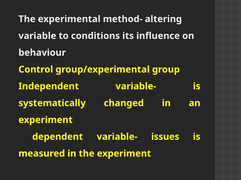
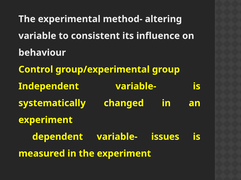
conditions: conditions -> consistent
